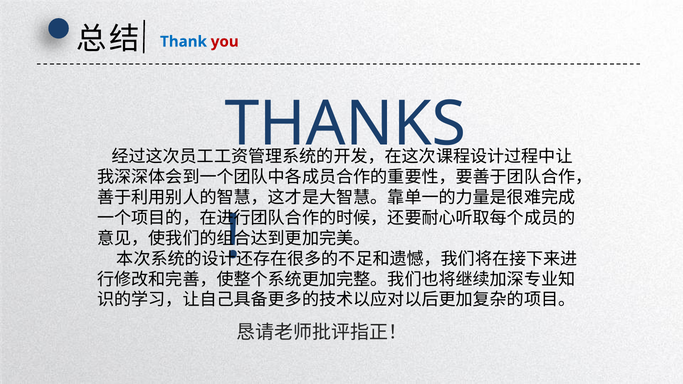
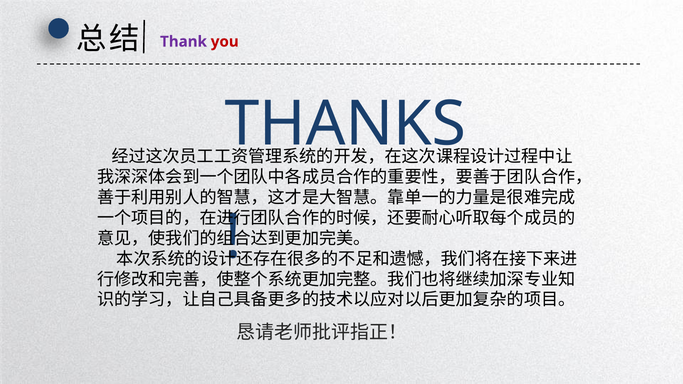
Thank colour: blue -> purple
